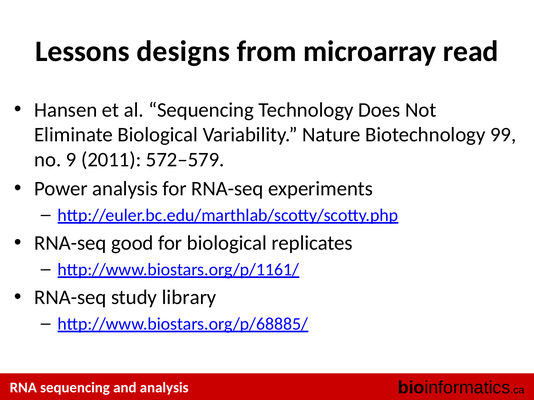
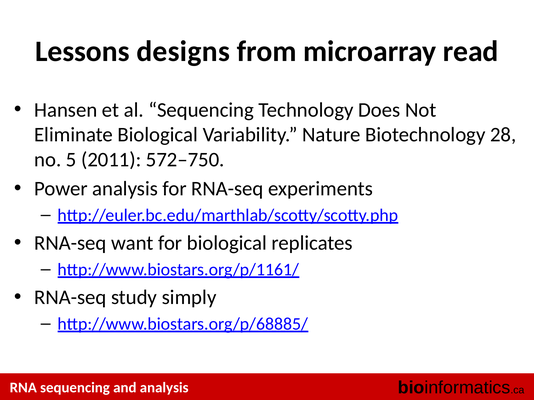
99: 99 -> 28
9: 9 -> 5
572–579: 572–579 -> 572–750
good: good -> want
library: library -> simply
